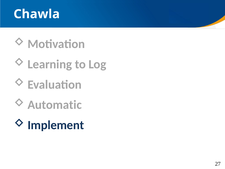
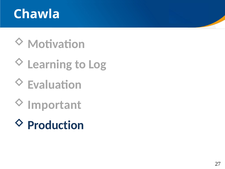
Automatic: Automatic -> Important
Implement: Implement -> Production
